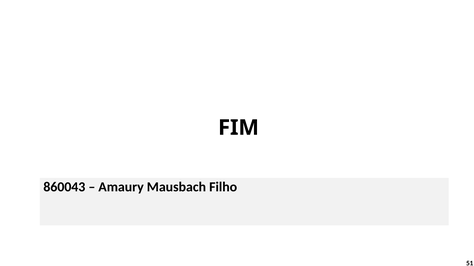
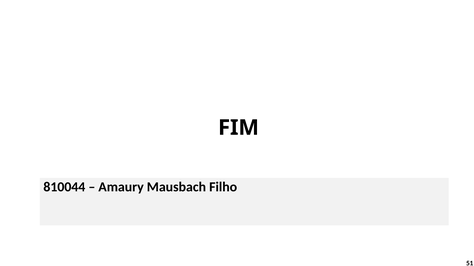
860043: 860043 -> 810044
